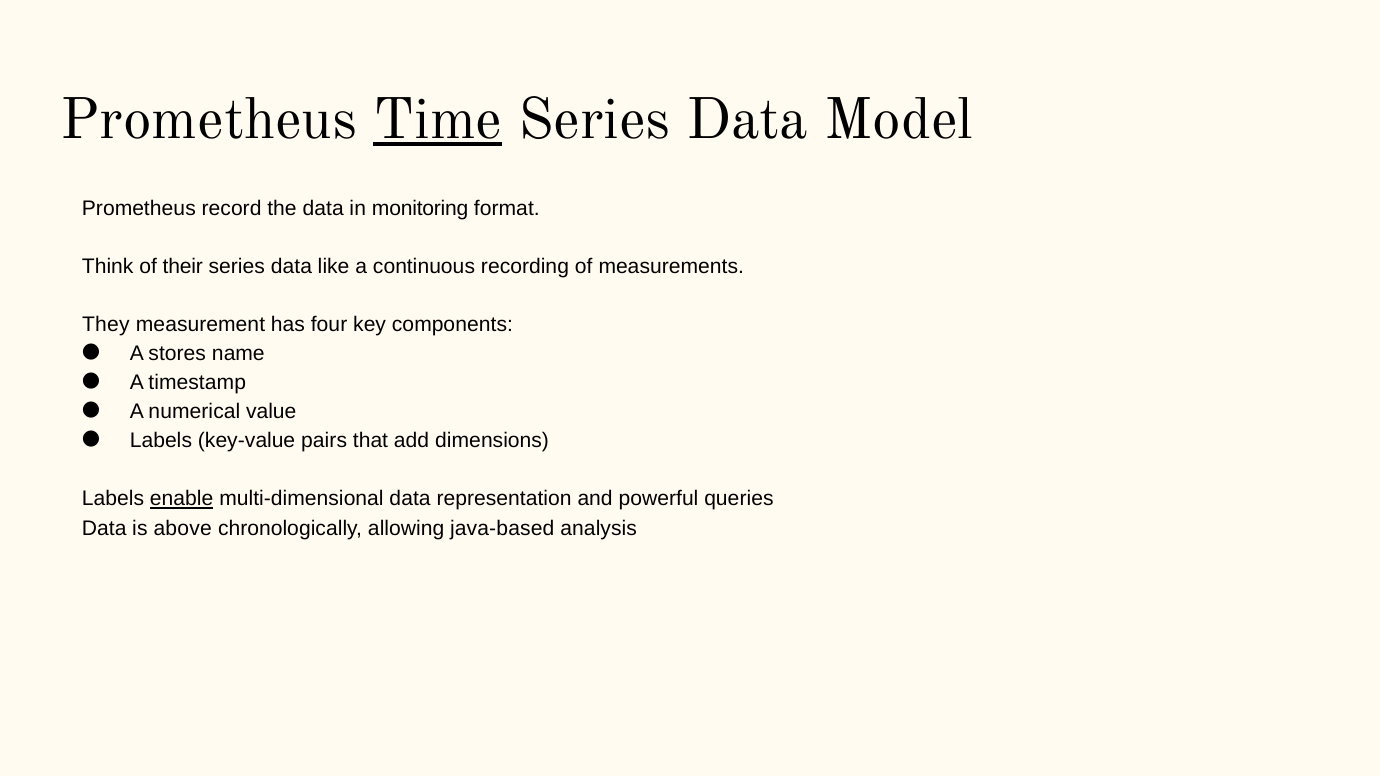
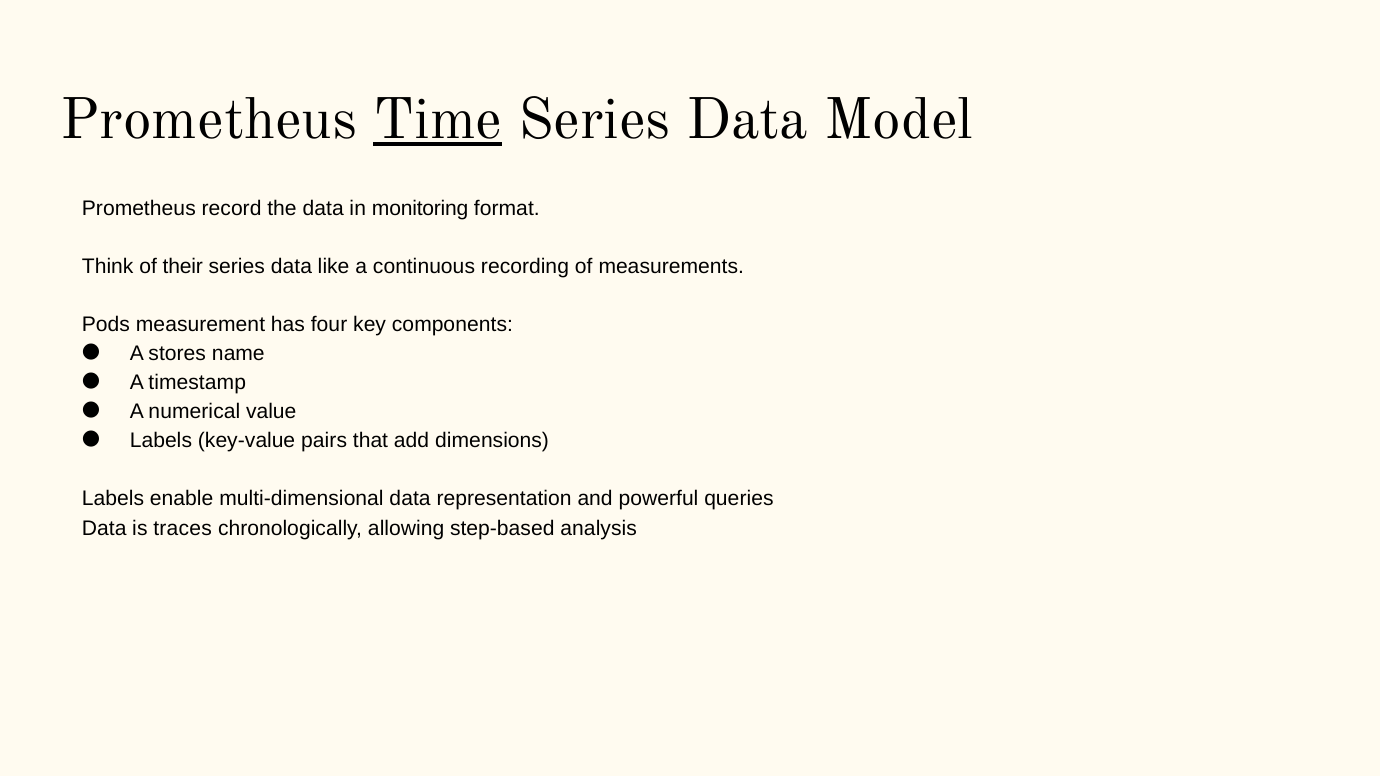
They: They -> Pods
enable underline: present -> none
above: above -> traces
java-based: java-based -> step-based
